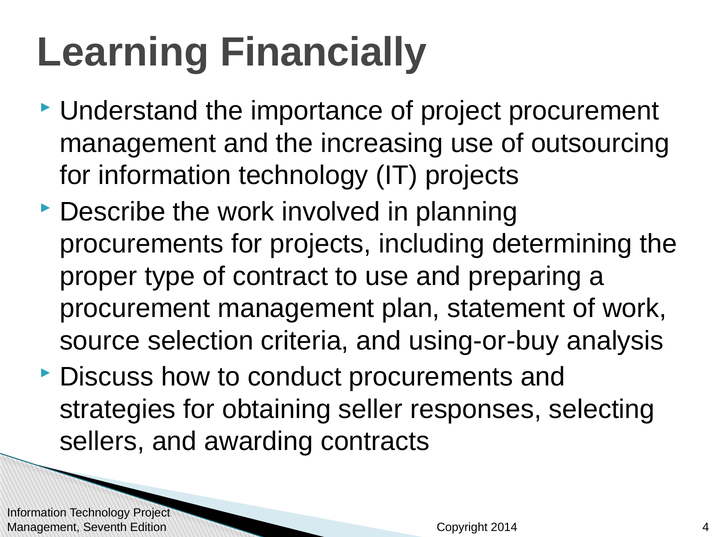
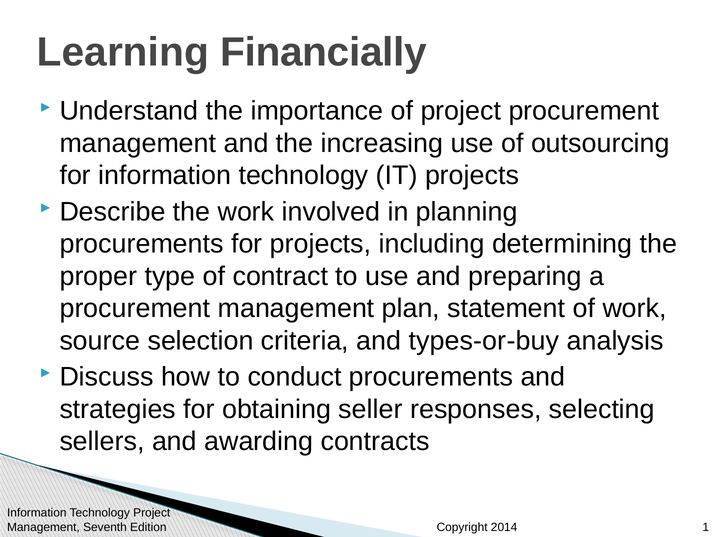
using-or-buy: using-or-buy -> types-or-buy
4: 4 -> 1
